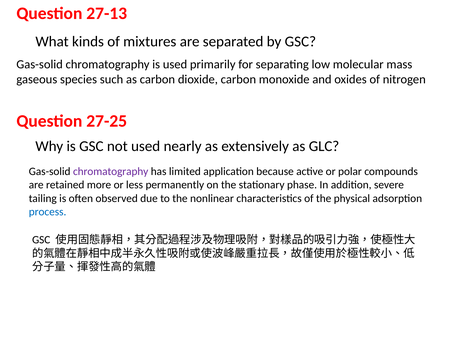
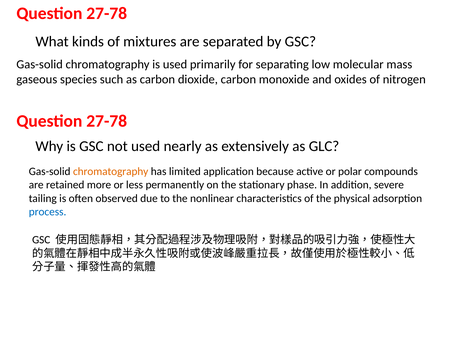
27-13 at (107, 13): 27-13 -> 27-78
27-25 at (107, 121): 27-25 -> 27-78
chromatography at (111, 172) colour: purple -> orange
